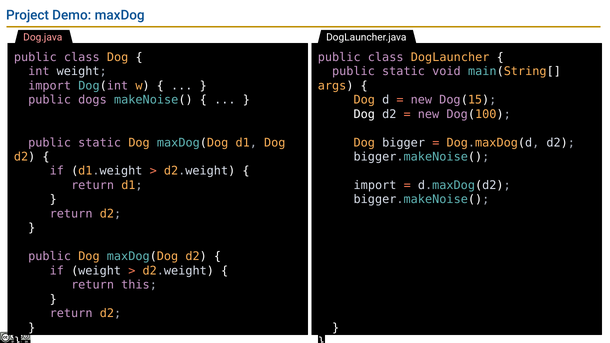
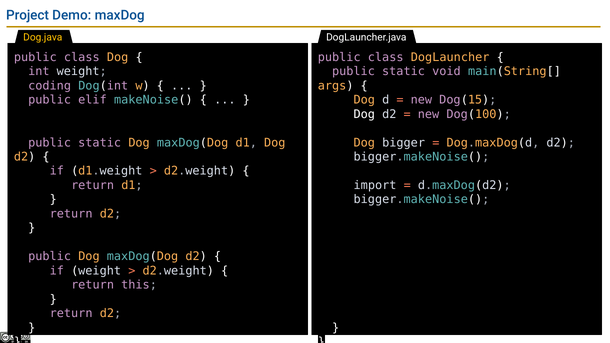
Dog.java colour: pink -> yellow
import at (50, 86): import -> coding
dogs: dogs -> elif
